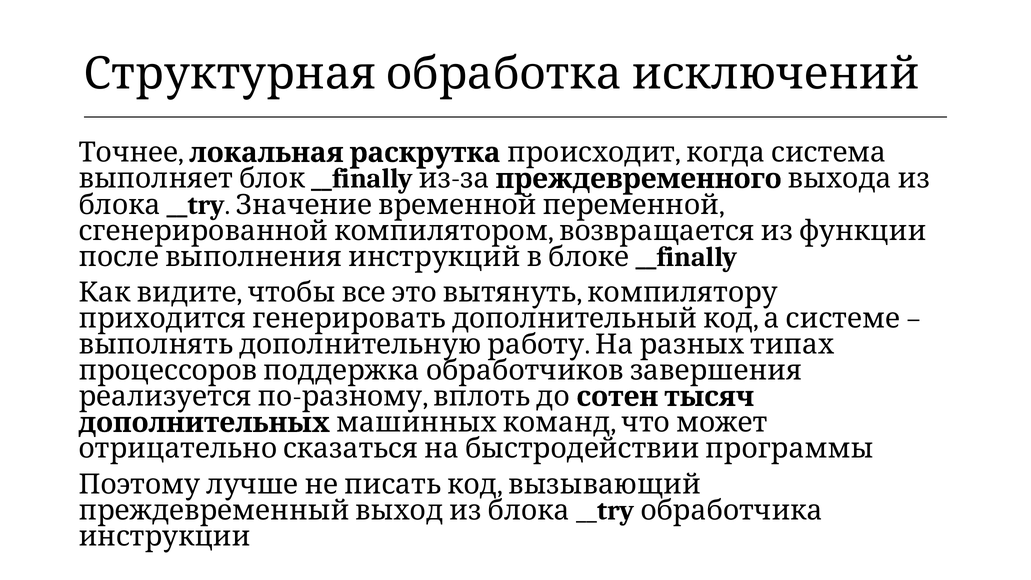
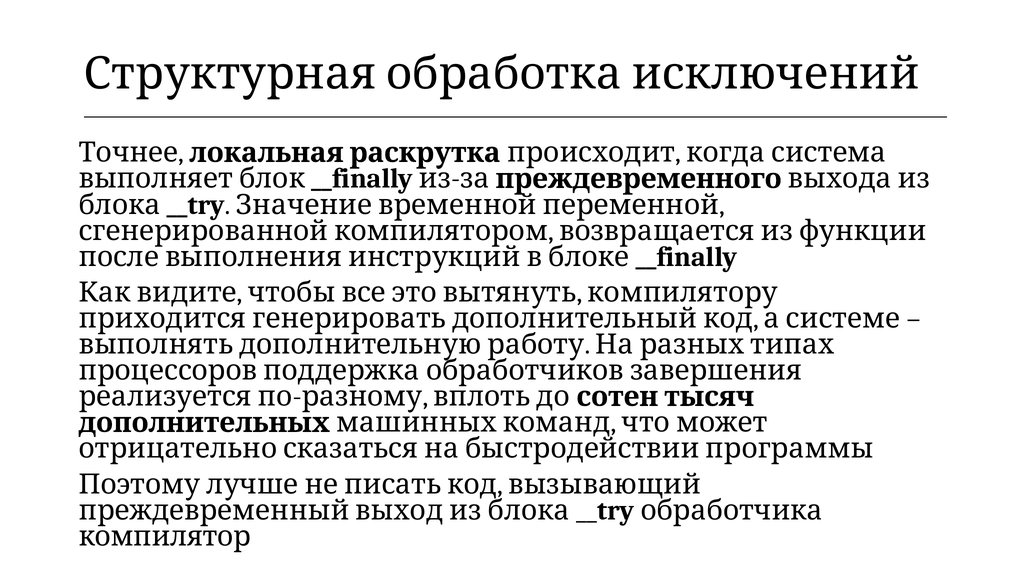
инструкции: инструкции -> компилятор
